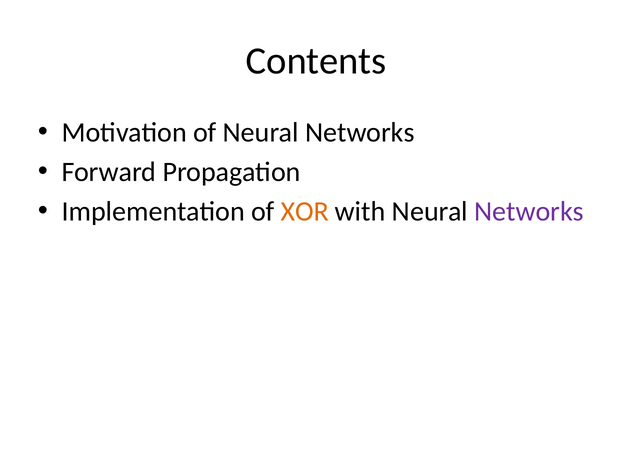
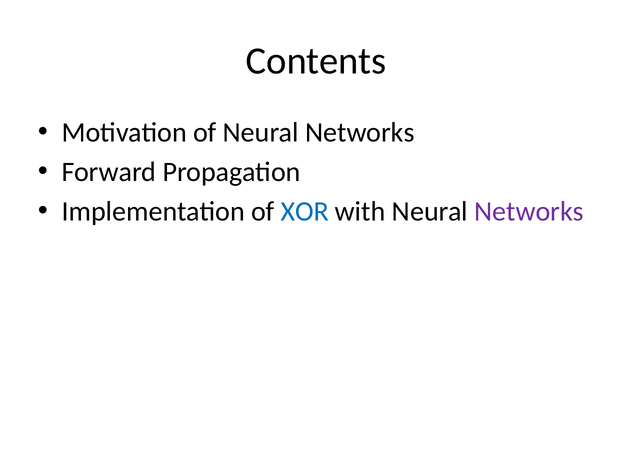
XOR colour: orange -> blue
